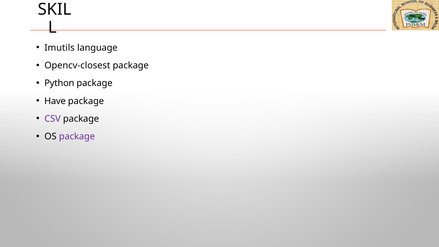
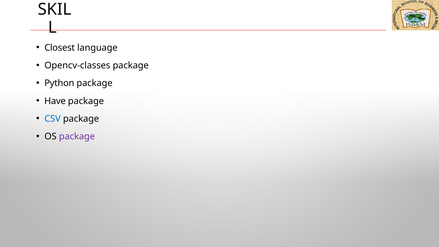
Imutils: Imutils -> Closest
Opencv-closest: Opencv-closest -> Opencv-classes
CSV colour: purple -> blue
